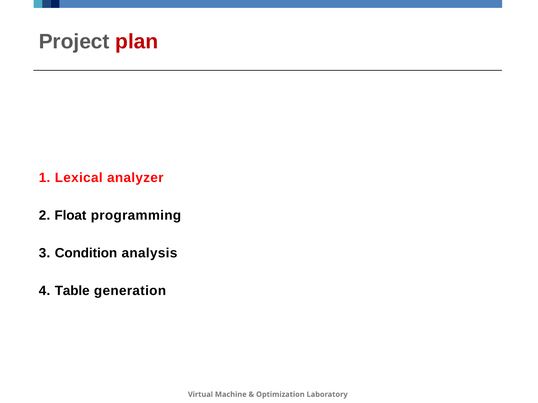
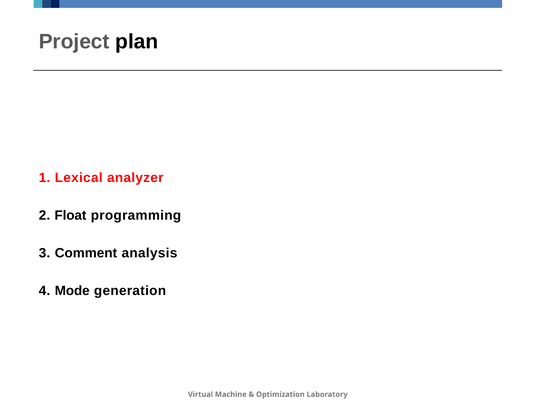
plan colour: red -> black
Condition: Condition -> Comment
Table: Table -> Mode
